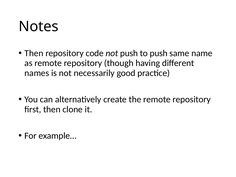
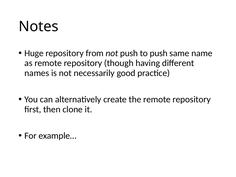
Then at (34, 53): Then -> Huge
code: code -> from
